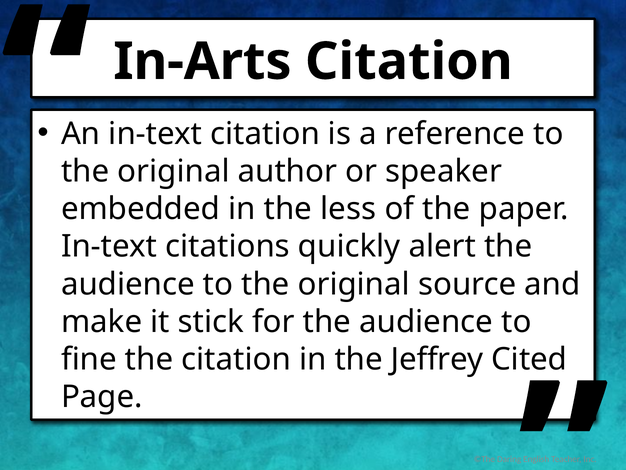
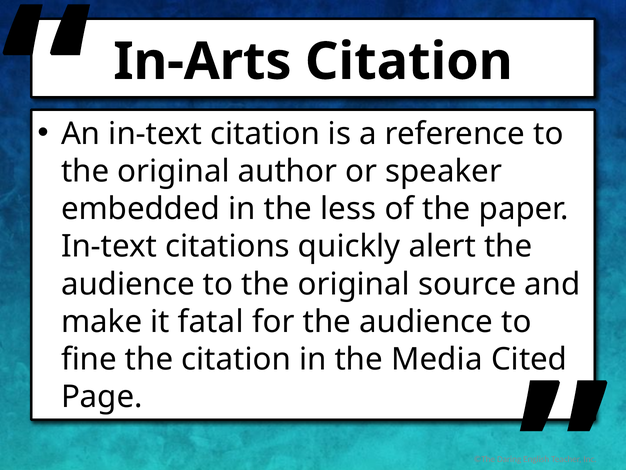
stick: stick -> fatal
Jeffrey: Jeffrey -> Media
